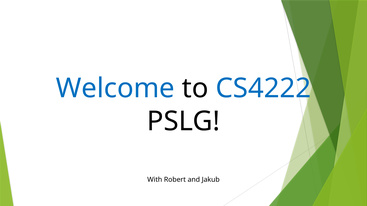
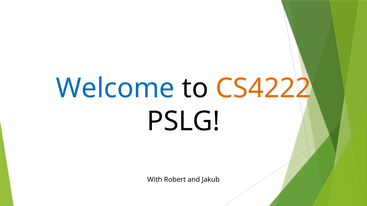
CS4222 colour: blue -> orange
